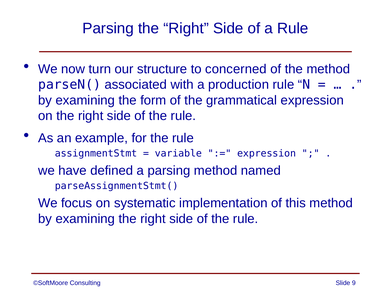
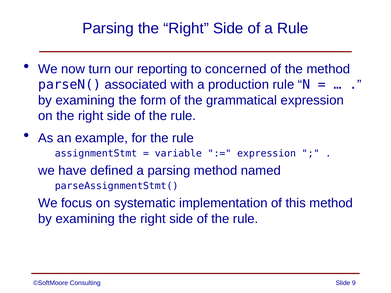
structure: structure -> reporting
